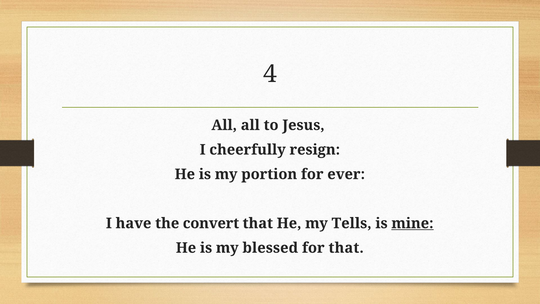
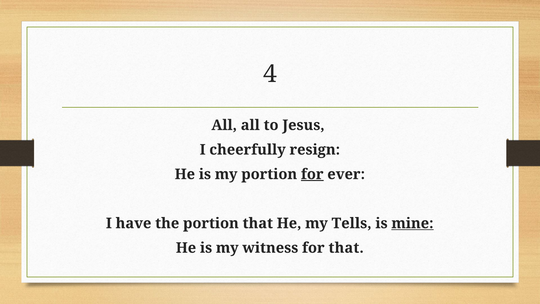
for at (312, 174) underline: none -> present
the convert: convert -> portion
blessed: blessed -> witness
